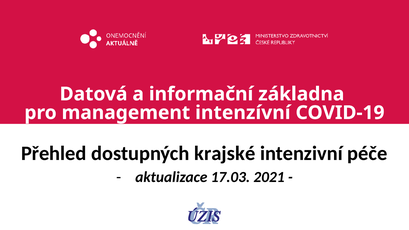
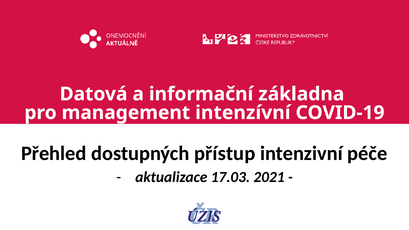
krajské: krajské -> přístup
